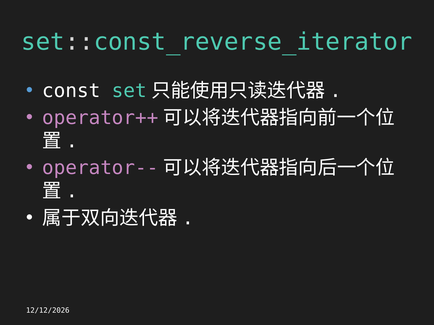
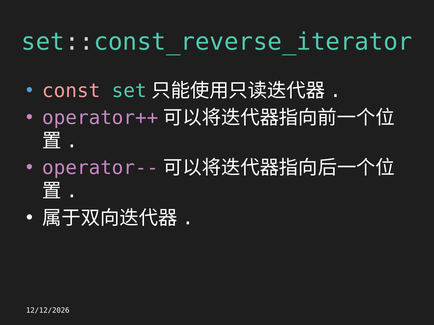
const colour: white -> pink
